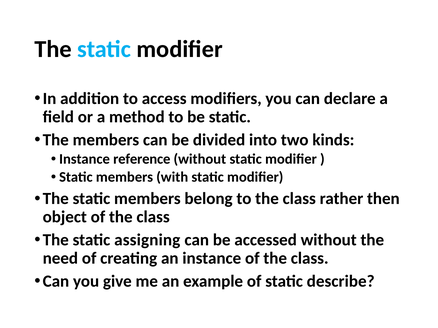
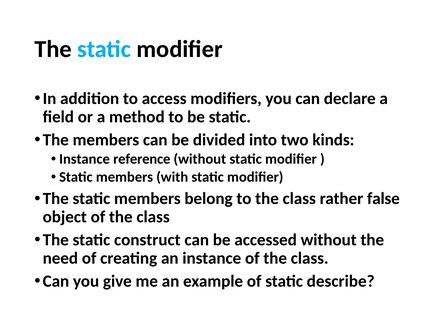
then: then -> false
assigning: assigning -> construct
